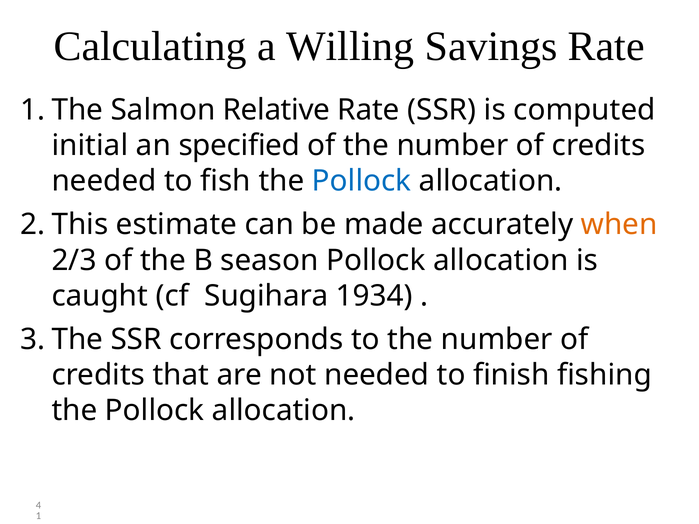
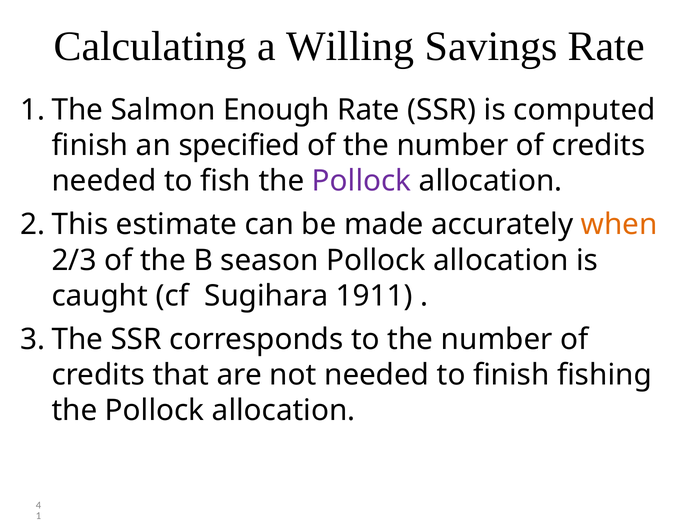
Relative: Relative -> Enough
initial at (90, 146): initial -> finish
Pollock at (362, 181) colour: blue -> purple
1934: 1934 -> 1911
